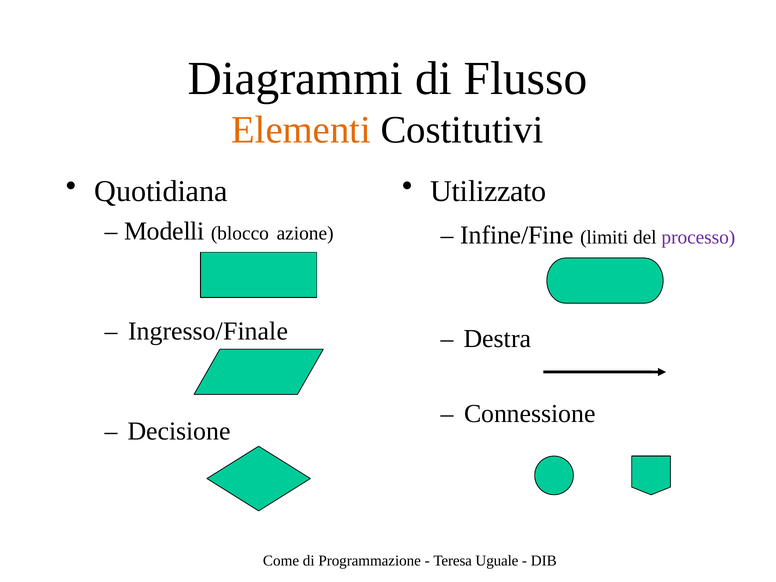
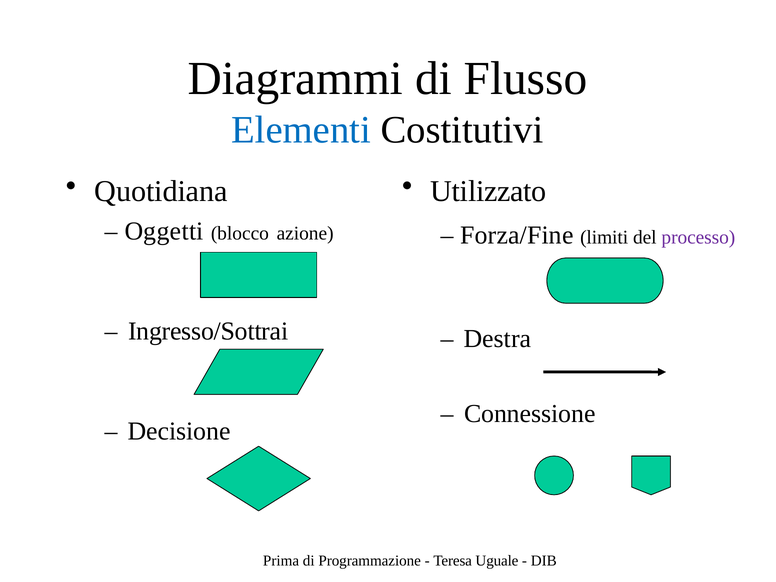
Elementi colour: orange -> blue
Modelli: Modelli -> Oggetti
Infine/Fine: Infine/Fine -> Forza/Fine
Ingresso/Finale: Ingresso/Finale -> Ingresso/Sottrai
Come: Come -> Prima
